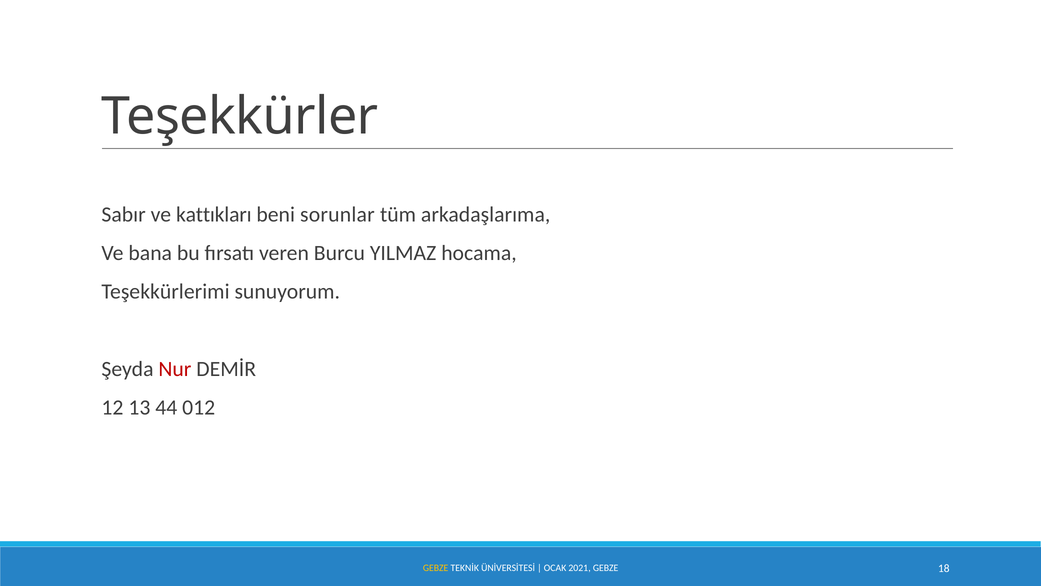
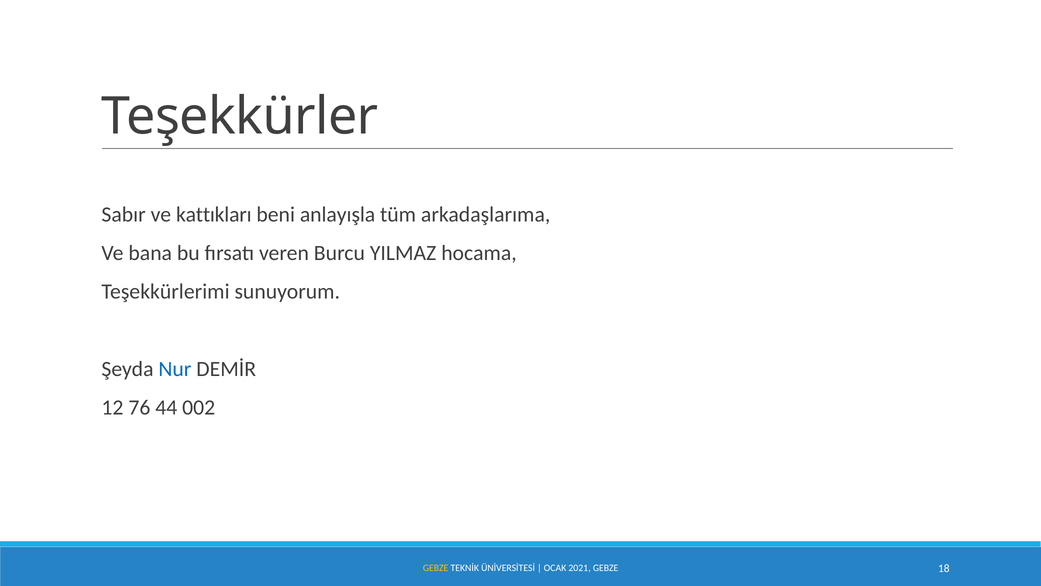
sorunlar: sorunlar -> anlayışla
Nur colour: red -> blue
13: 13 -> 76
012: 012 -> 002
